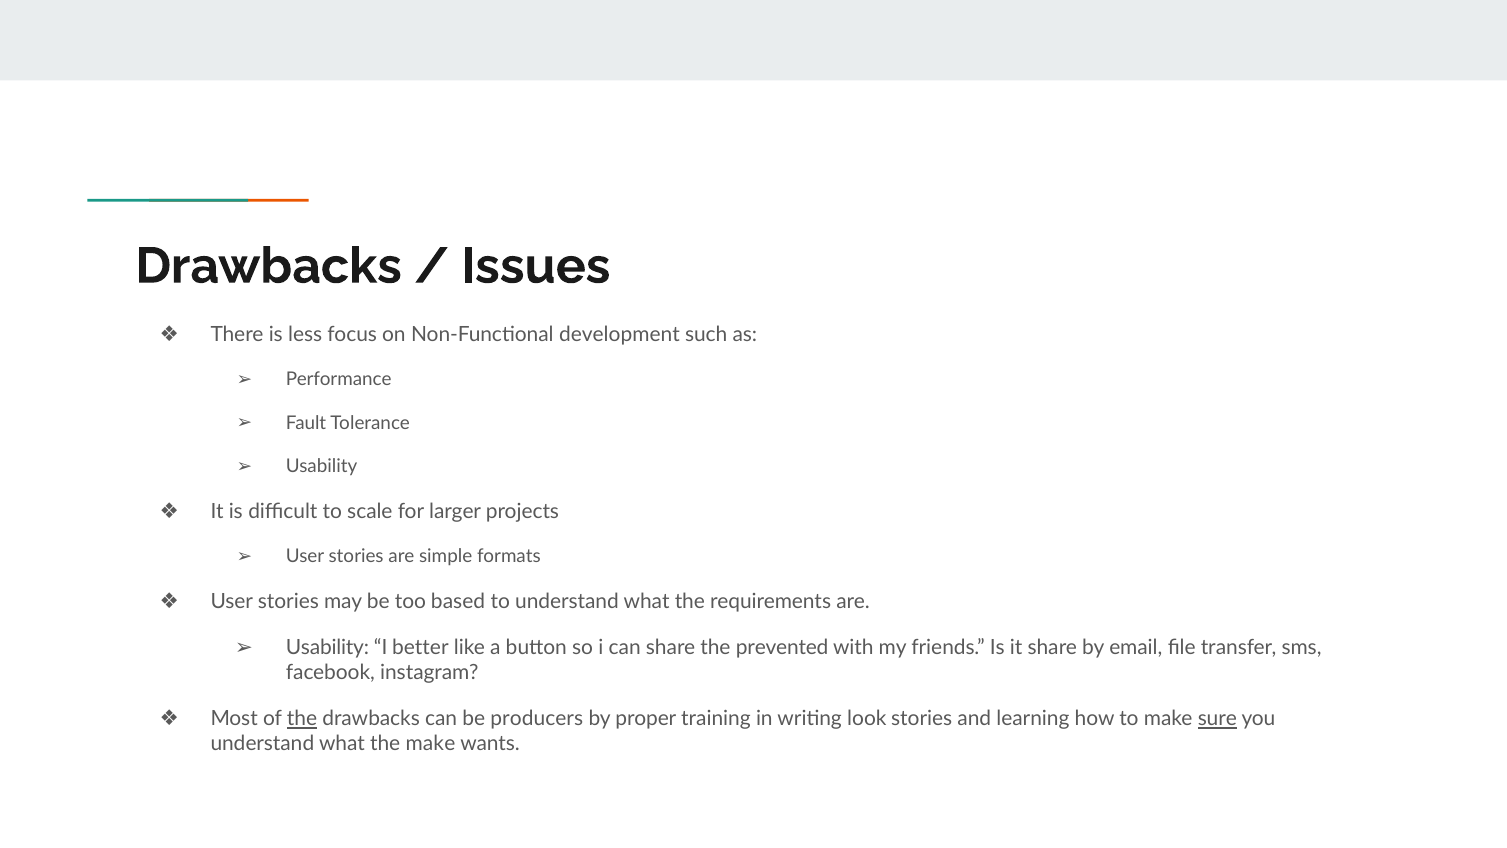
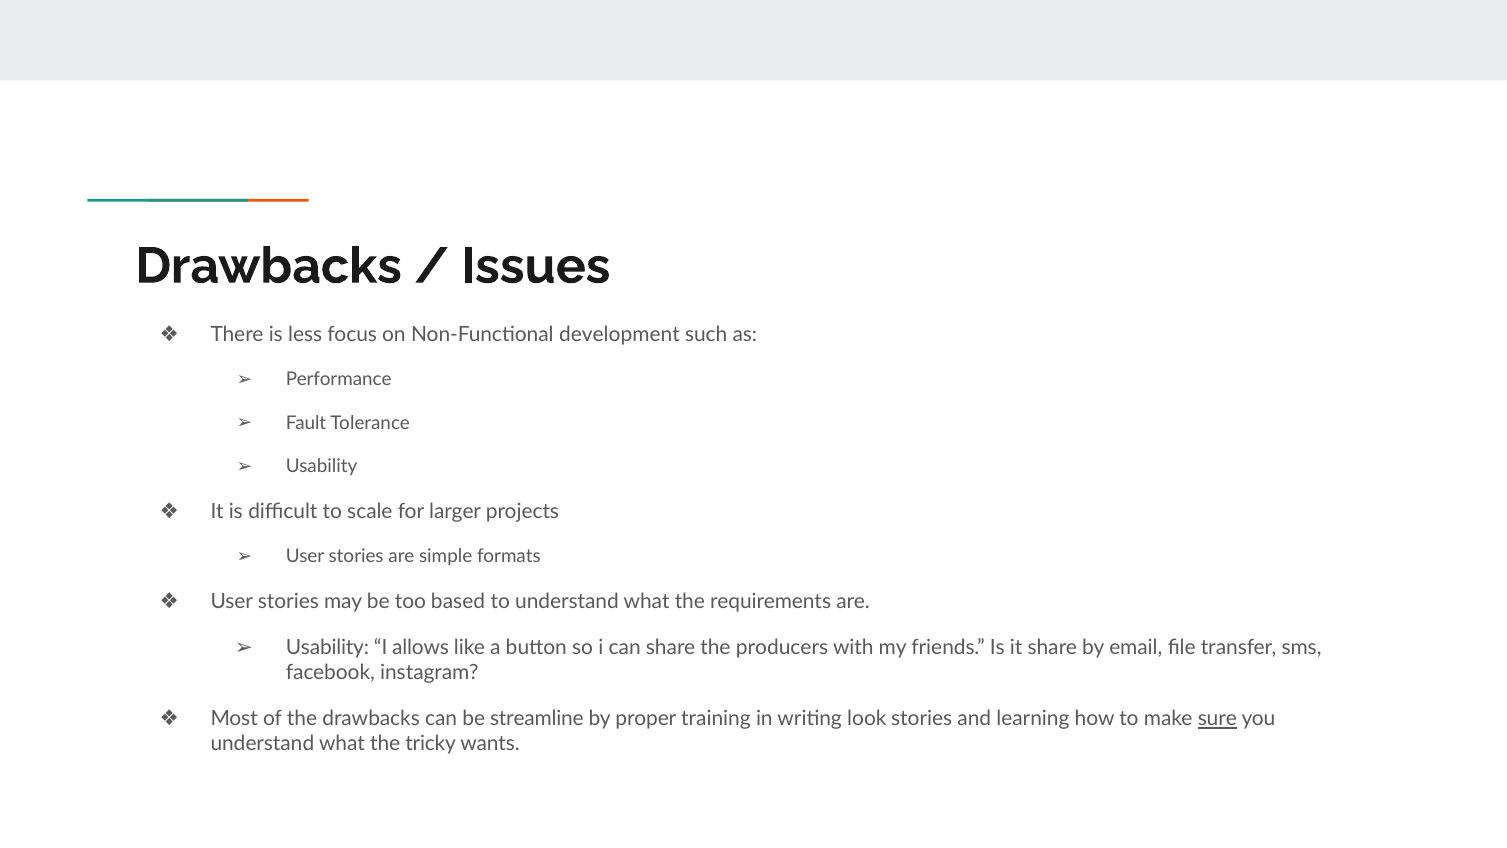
better: better -> allows
prevented: prevented -> producers
the at (302, 719) underline: present -> none
producers: producers -> streamline
the make: make -> tricky
